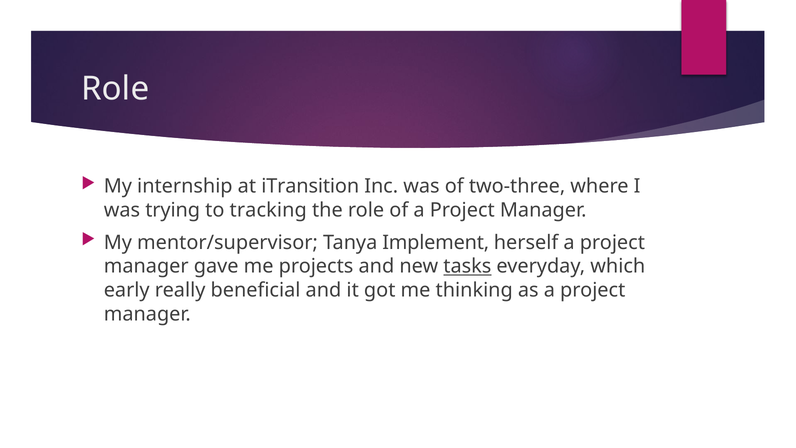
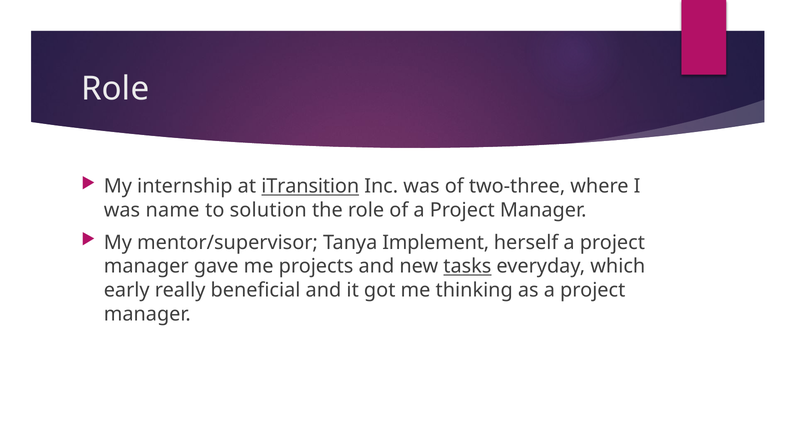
iTransition underline: none -> present
trying: trying -> name
tracking: tracking -> solution
